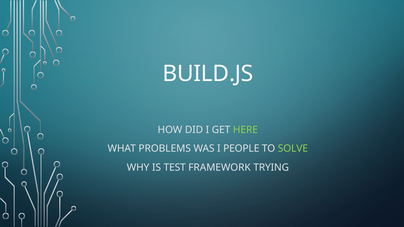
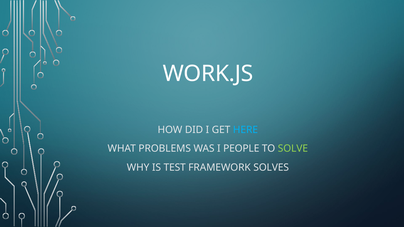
BUILD.JS: BUILD.JS -> WORK.JS
HERE colour: light green -> light blue
TRYING: TRYING -> SOLVES
